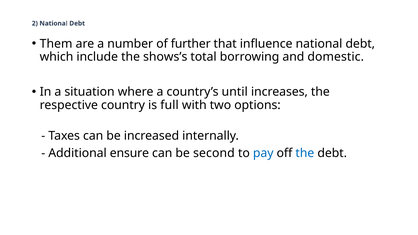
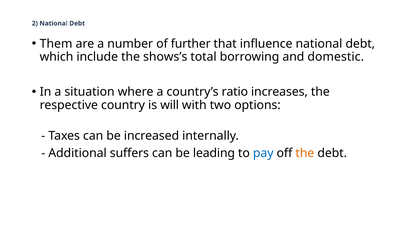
until: until -> ratio
full: full -> will
ensure: ensure -> suffers
second: second -> leading
the at (305, 153) colour: blue -> orange
